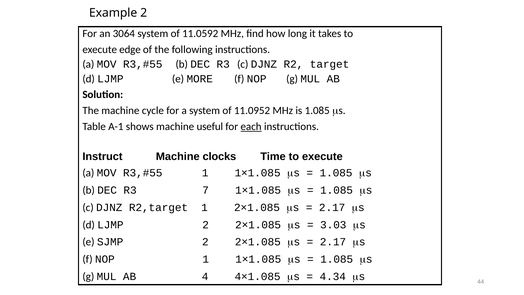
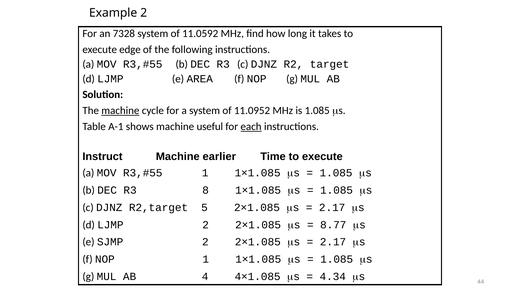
3064: 3064 -> 7328
MORE: MORE -> AREA
machine at (120, 111) underline: none -> present
clocks: clocks -> earlier
7: 7 -> 8
R2,target 1: 1 -> 5
3.03: 3.03 -> 8.77
